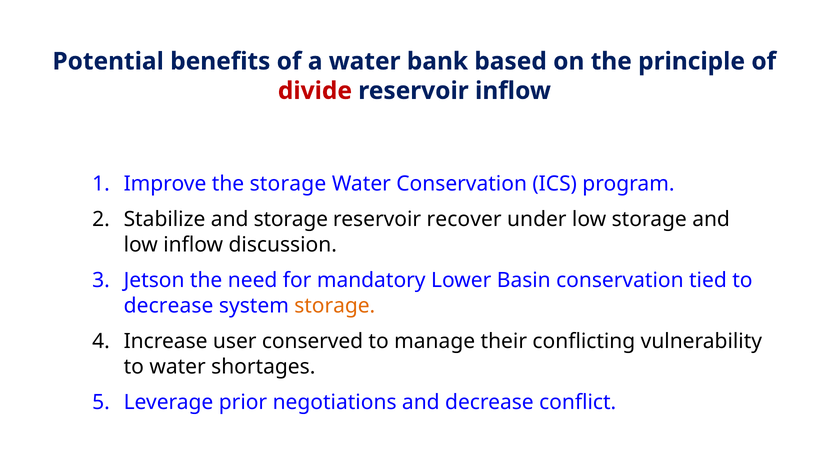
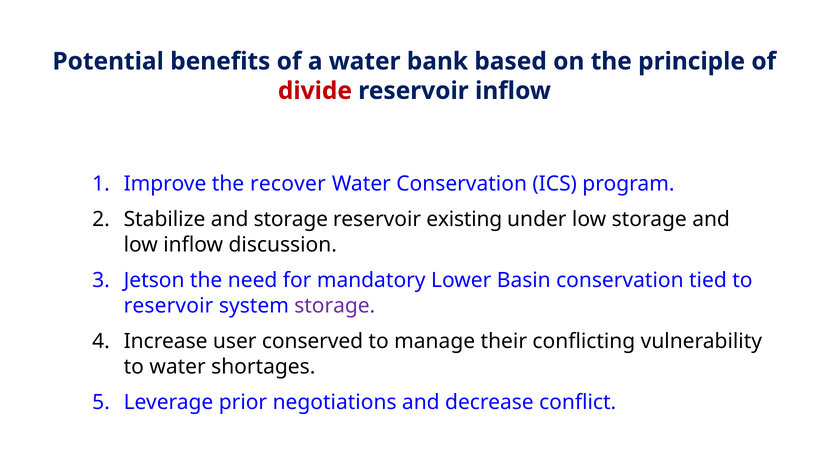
the storage: storage -> recover
recover: recover -> existing
decrease at (169, 305): decrease -> reservoir
storage at (335, 305) colour: orange -> purple
